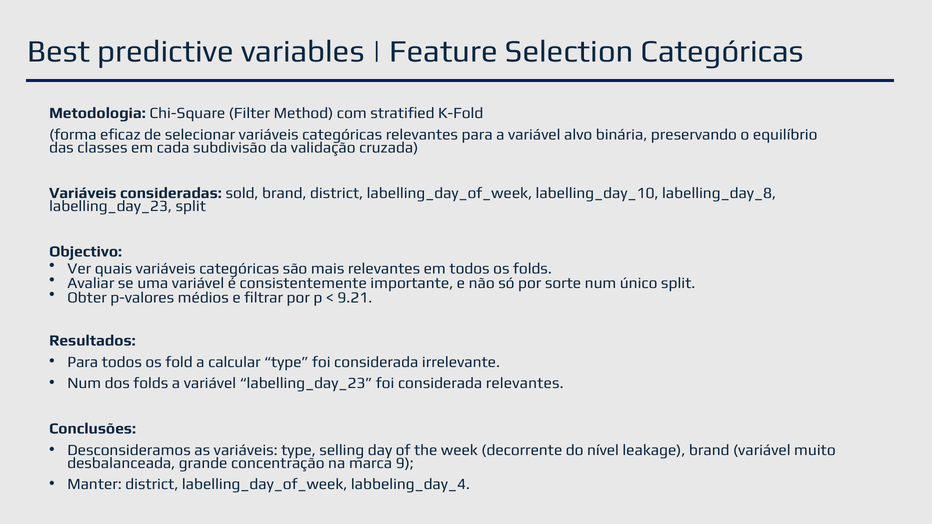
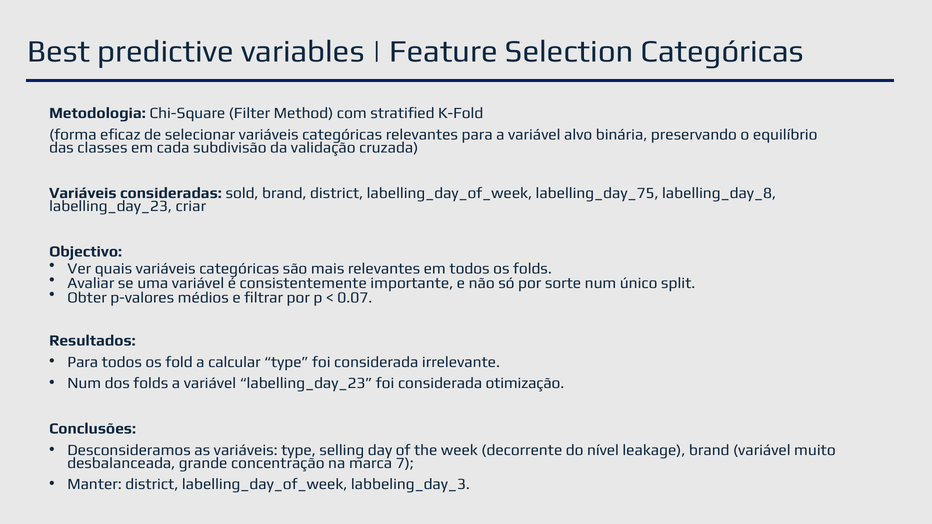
labelling_day_10: labelling_day_10 -> labelling_day_75
labelling_day_23 split: split -> criar
9.21: 9.21 -> 0.07
considerada relevantes: relevantes -> otimização
9: 9 -> 7
labbeling_day_4: labbeling_day_4 -> labbeling_day_3
